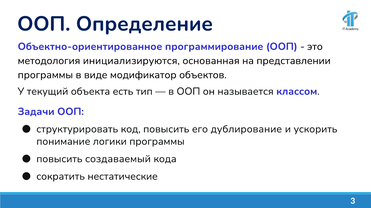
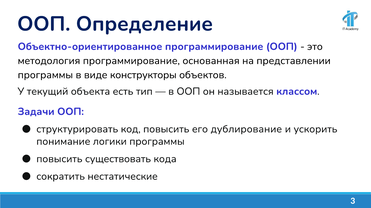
методология инициализируются: инициализируются -> программирование
модификатор: модификатор -> конструкторы
создаваемый: создаваемый -> существовать
